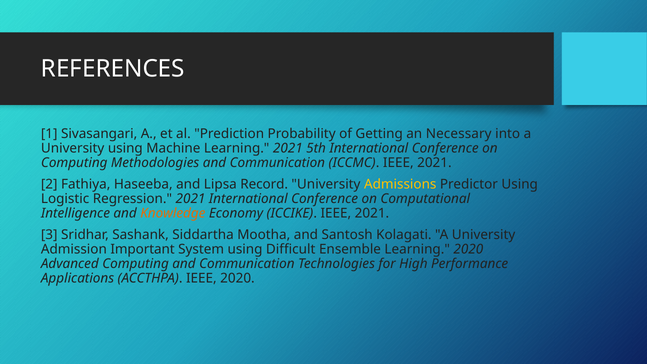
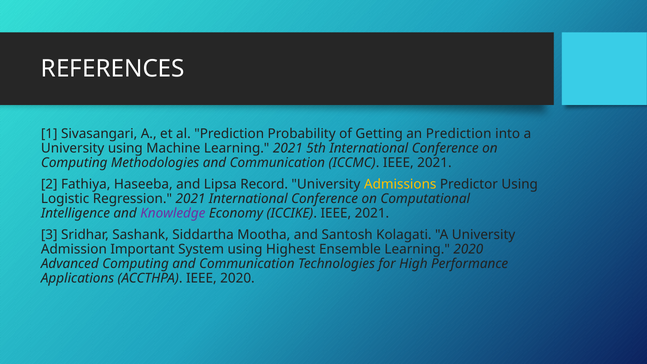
an Necessary: Necessary -> Prediction
Knowledge colour: orange -> purple
Difficult: Difficult -> Highest
